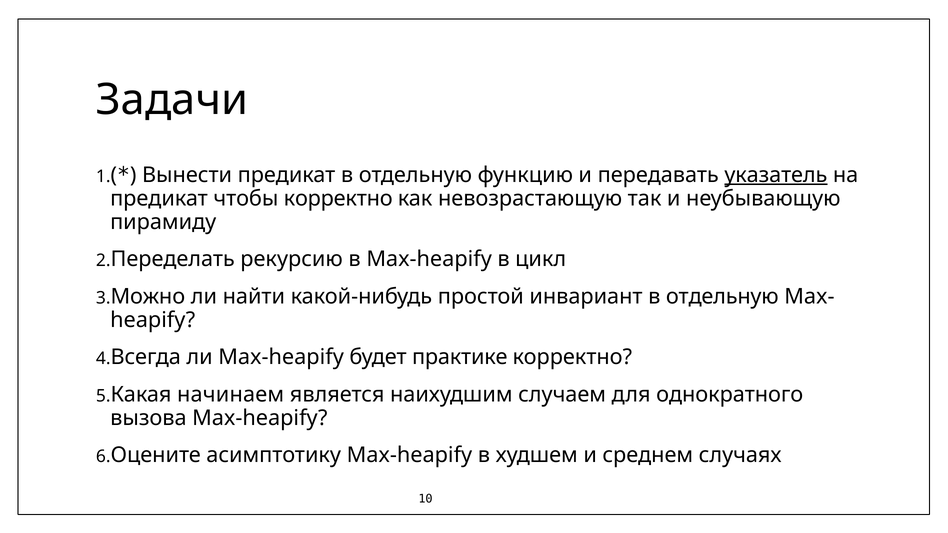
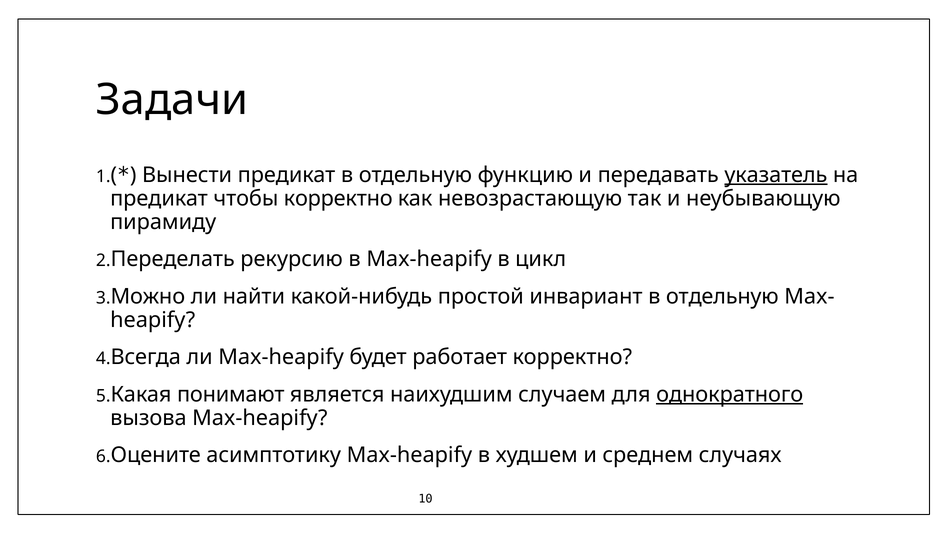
практике: практике -> работает
начинаем: начинаем -> понимают
однократного underline: none -> present
